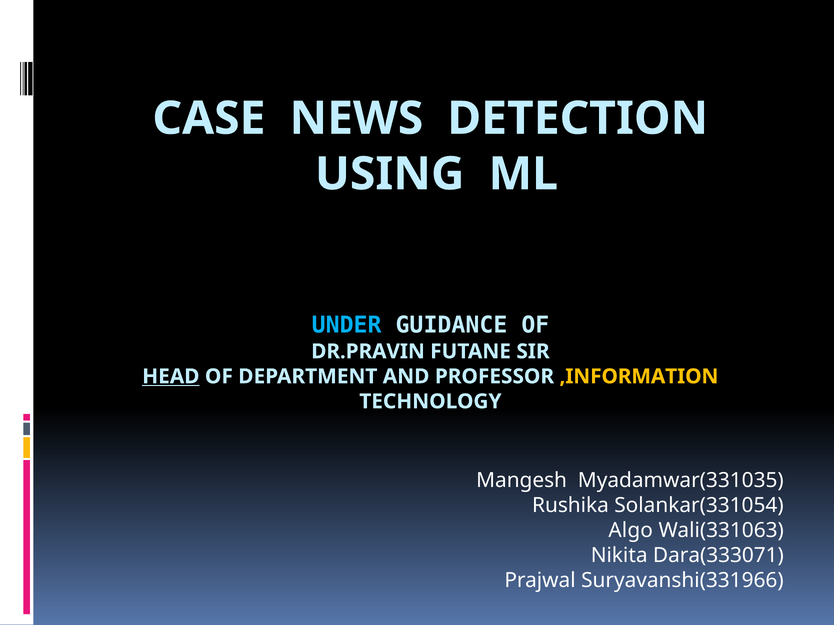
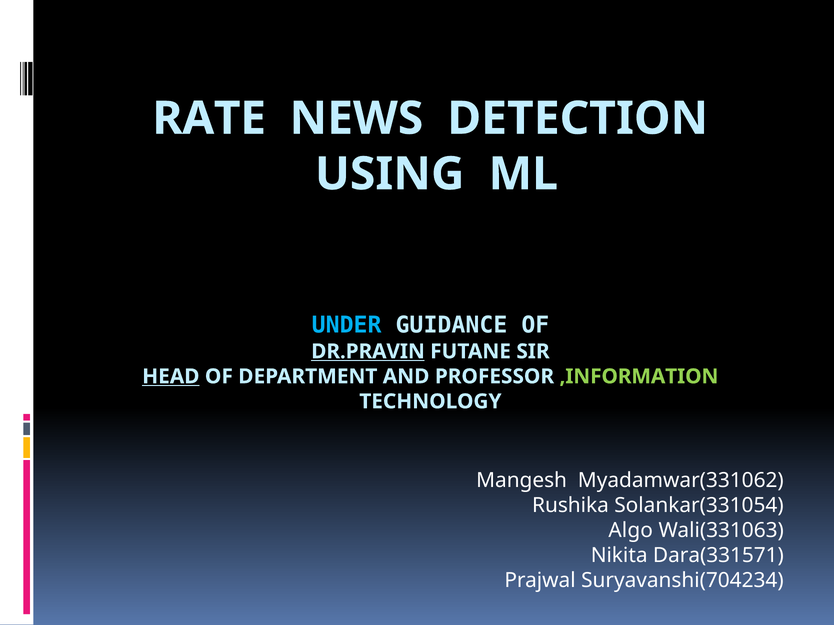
CASE: CASE -> RATE
DR.PRAVIN underline: none -> present
,INFORMATION colour: yellow -> light green
Myadamwar(331035: Myadamwar(331035 -> Myadamwar(331062
Dara(333071: Dara(333071 -> Dara(331571
Suryavanshi(331966: Suryavanshi(331966 -> Suryavanshi(704234
